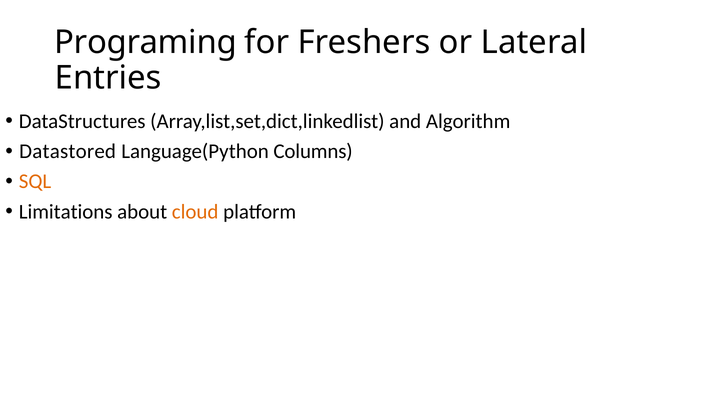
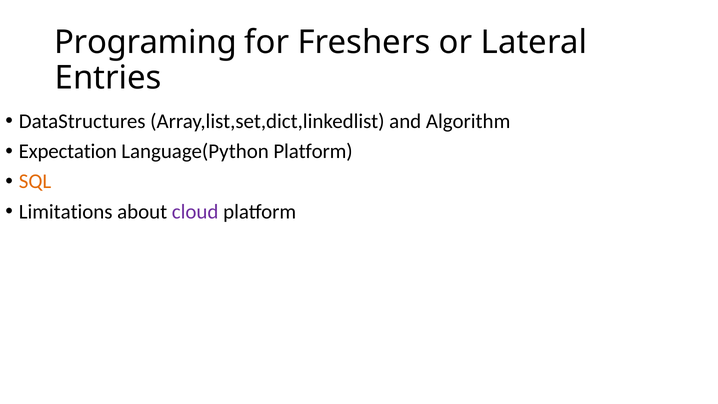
Datastored: Datastored -> Expectation
Language(Python Columns: Columns -> Platform
cloud colour: orange -> purple
